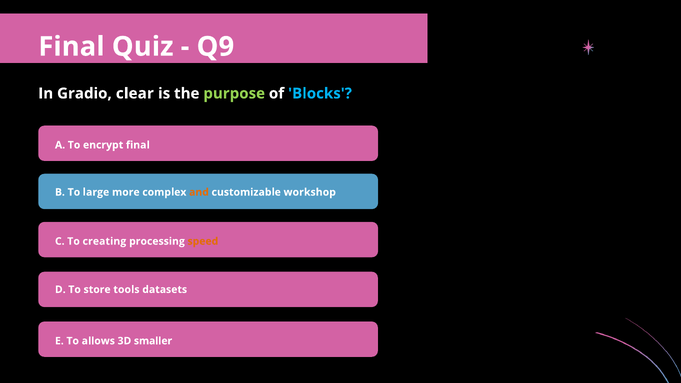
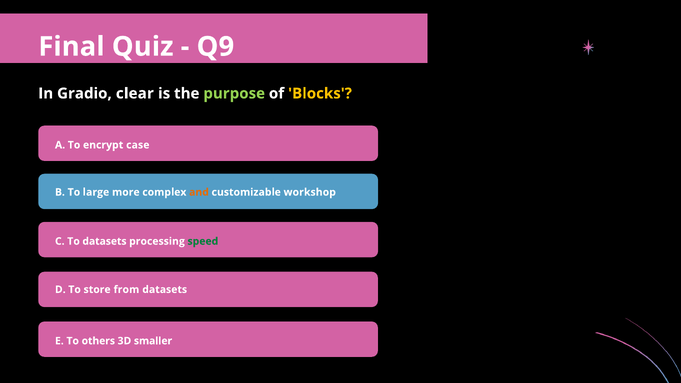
Blocks colour: light blue -> yellow
encrypt final: final -> case
To creating: creating -> datasets
speed colour: orange -> green
tools: tools -> from
allows: allows -> others
